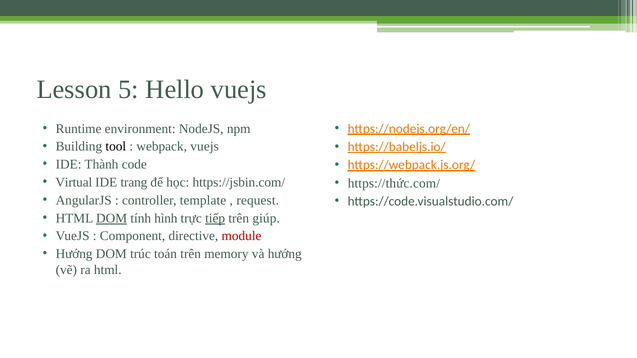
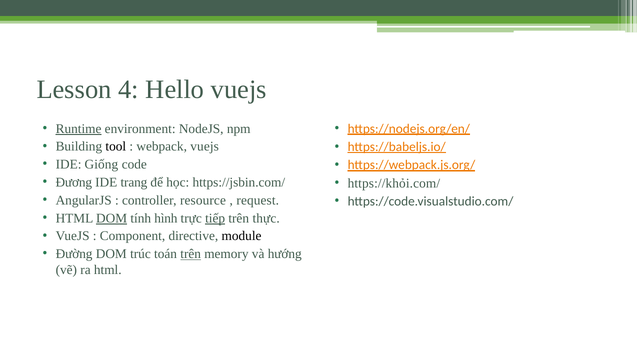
5: 5 -> 4
Runtime underline: none -> present
Thành: Thành -> Giống
Virtual: Virtual -> Đương
https://thức.com/: https://thức.com/ -> https://khỏi.com/
template: template -> resource
giúp: giúp -> thực
module colour: red -> black
Hướng at (74, 254): Hướng -> Đường
trên at (191, 254) underline: none -> present
